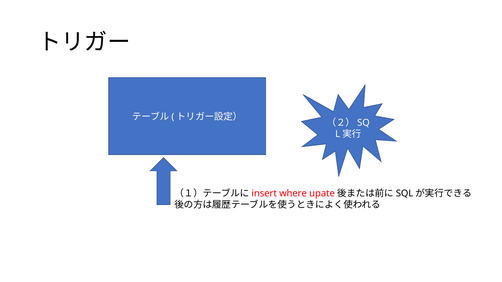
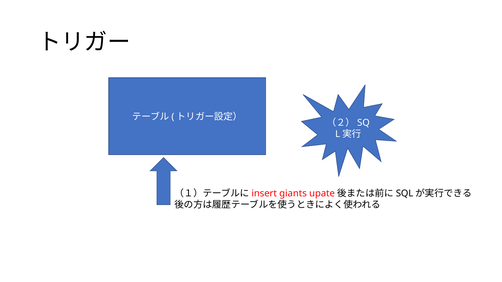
where: where -> giants
